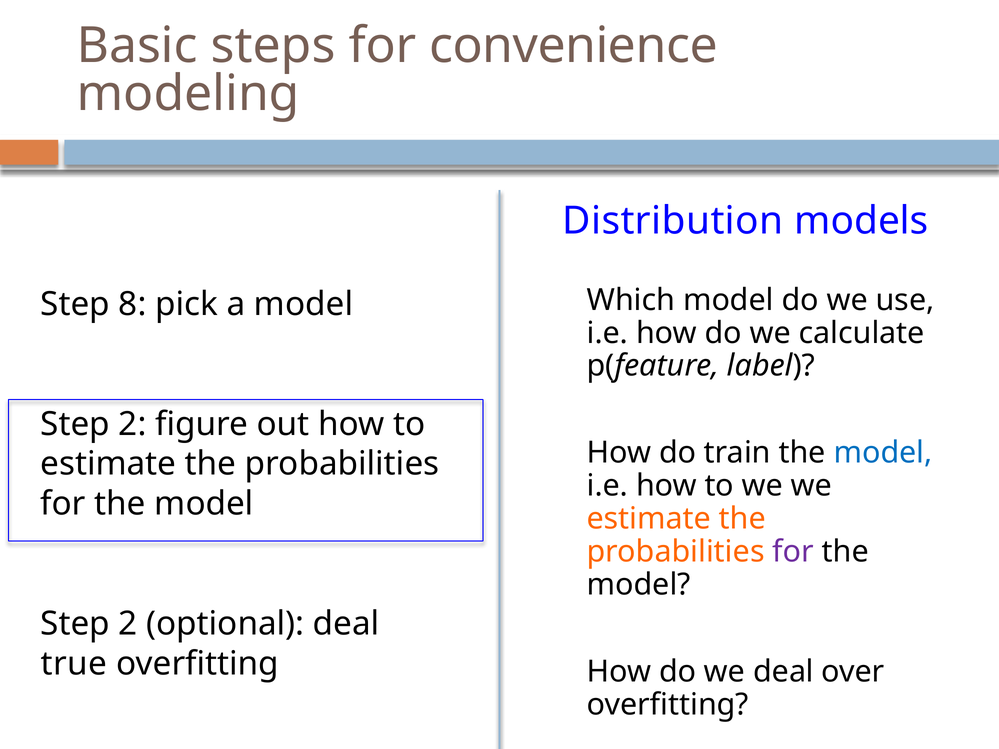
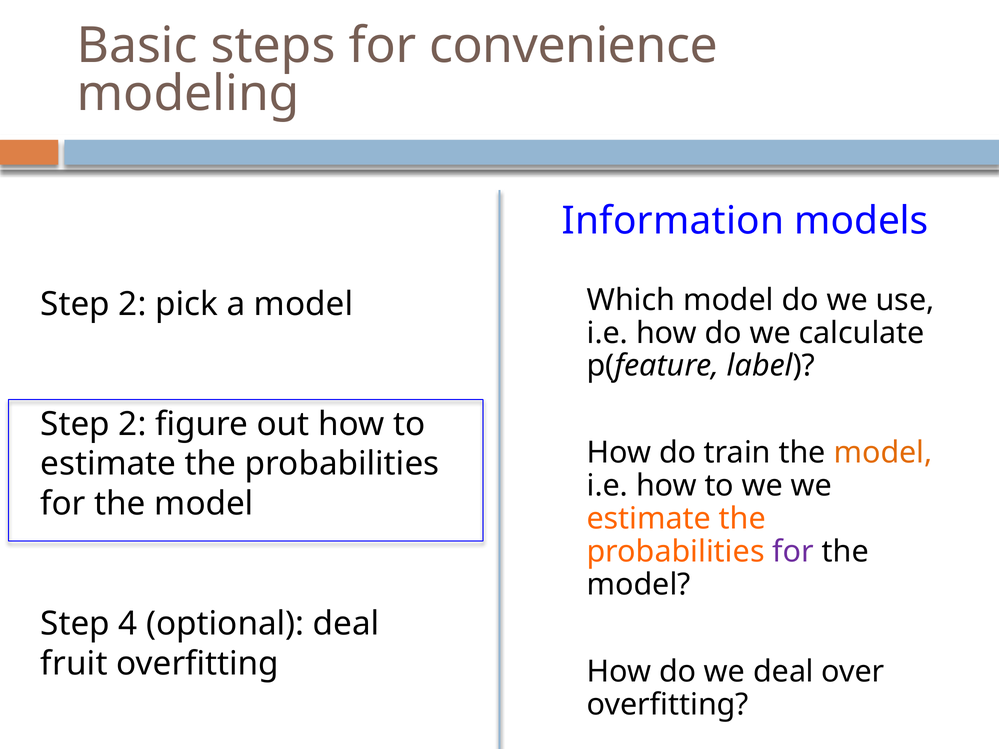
Distribution: Distribution -> Information
8 at (132, 304): 8 -> 2
model at (883, 453) colour: blue -> orange
2 at (128, 624): 2 -> 4
true: true -> fruit
